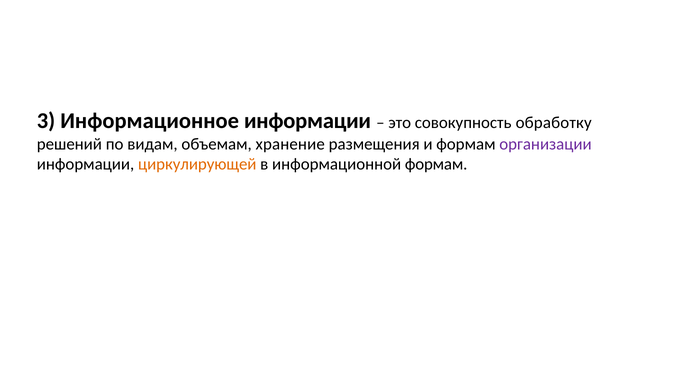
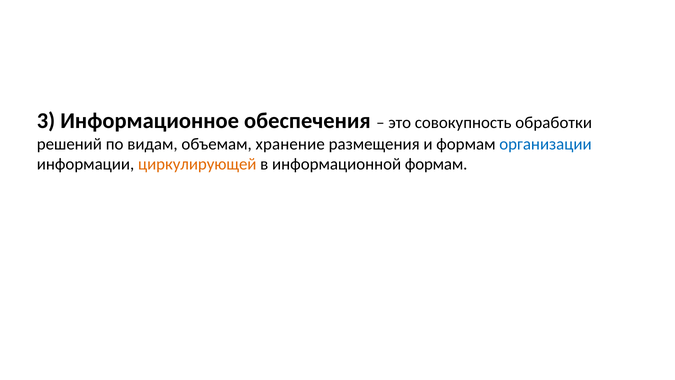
Информационное информации: информации -> обеспечения
обработку: обработку -> обработки
организации colour: purple -> blue
